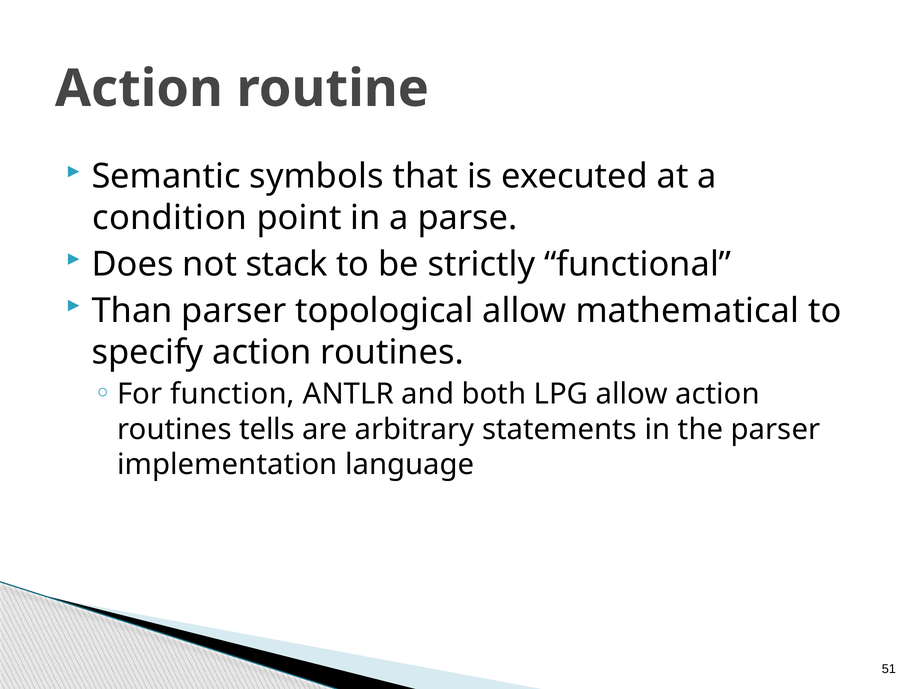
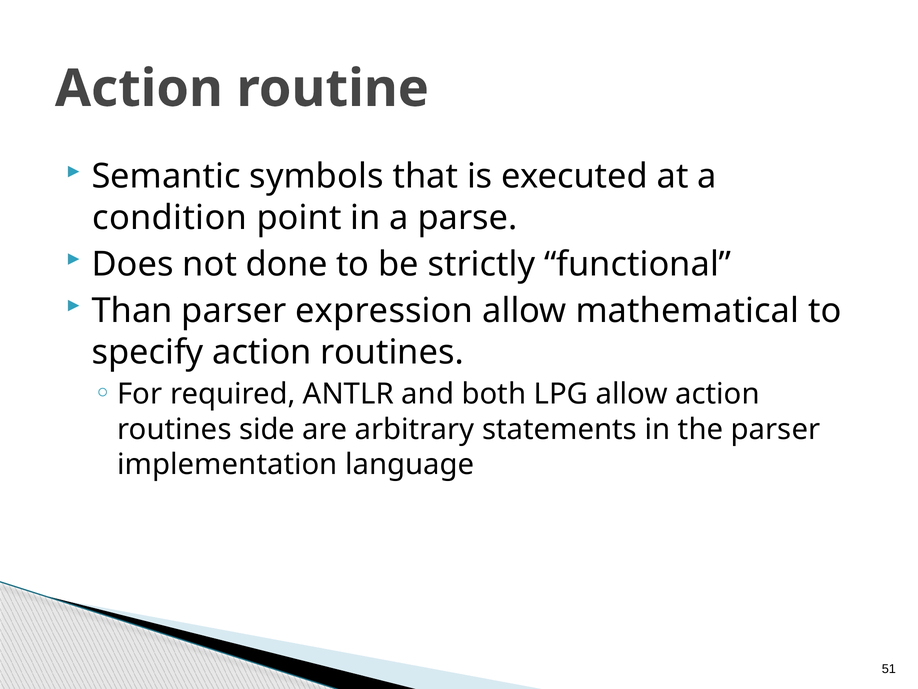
stack: stack -> done
topological: topological -> expression
function: function -> required
tells: tells -> side
